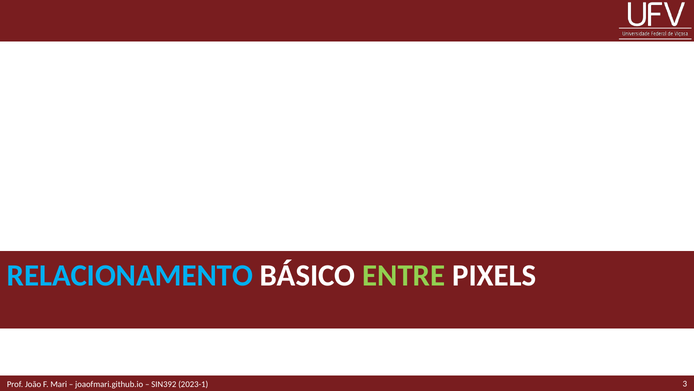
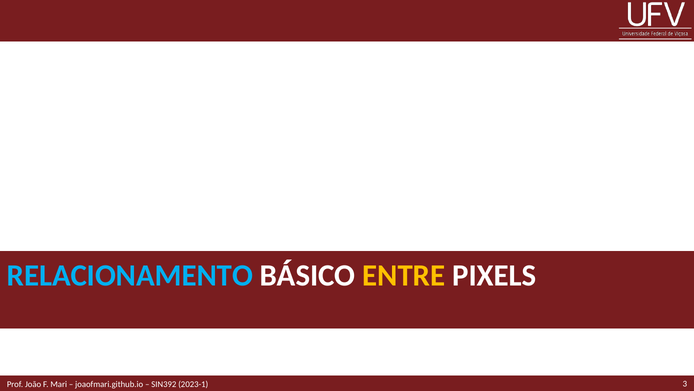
ENTRE colour: light green -> yellow
